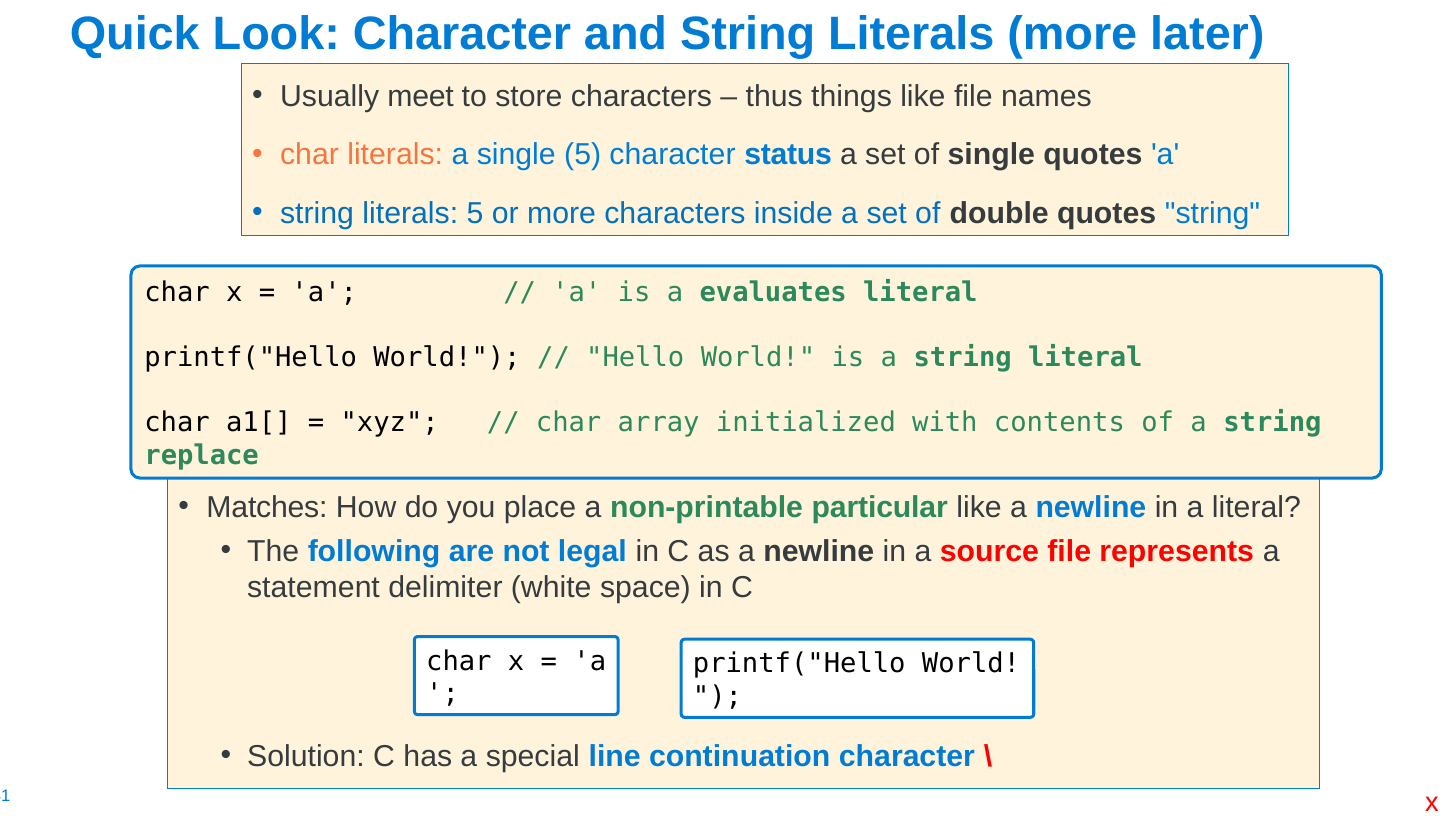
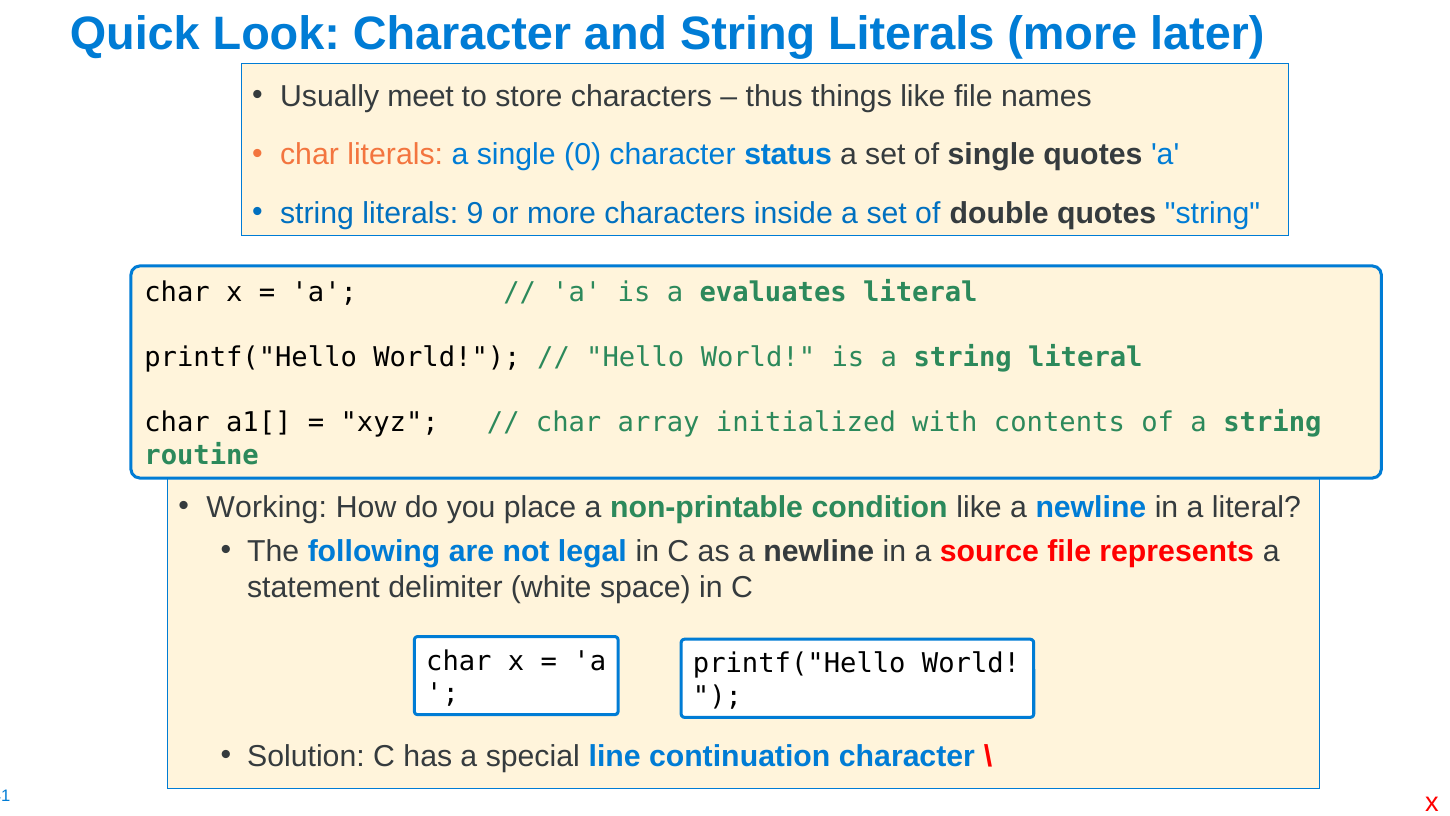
single 5: 5 -> 0
literals 5: 5 -> 9
replace: replace -> routine
Matches: Matches -> Working
particular: particular -> condition
